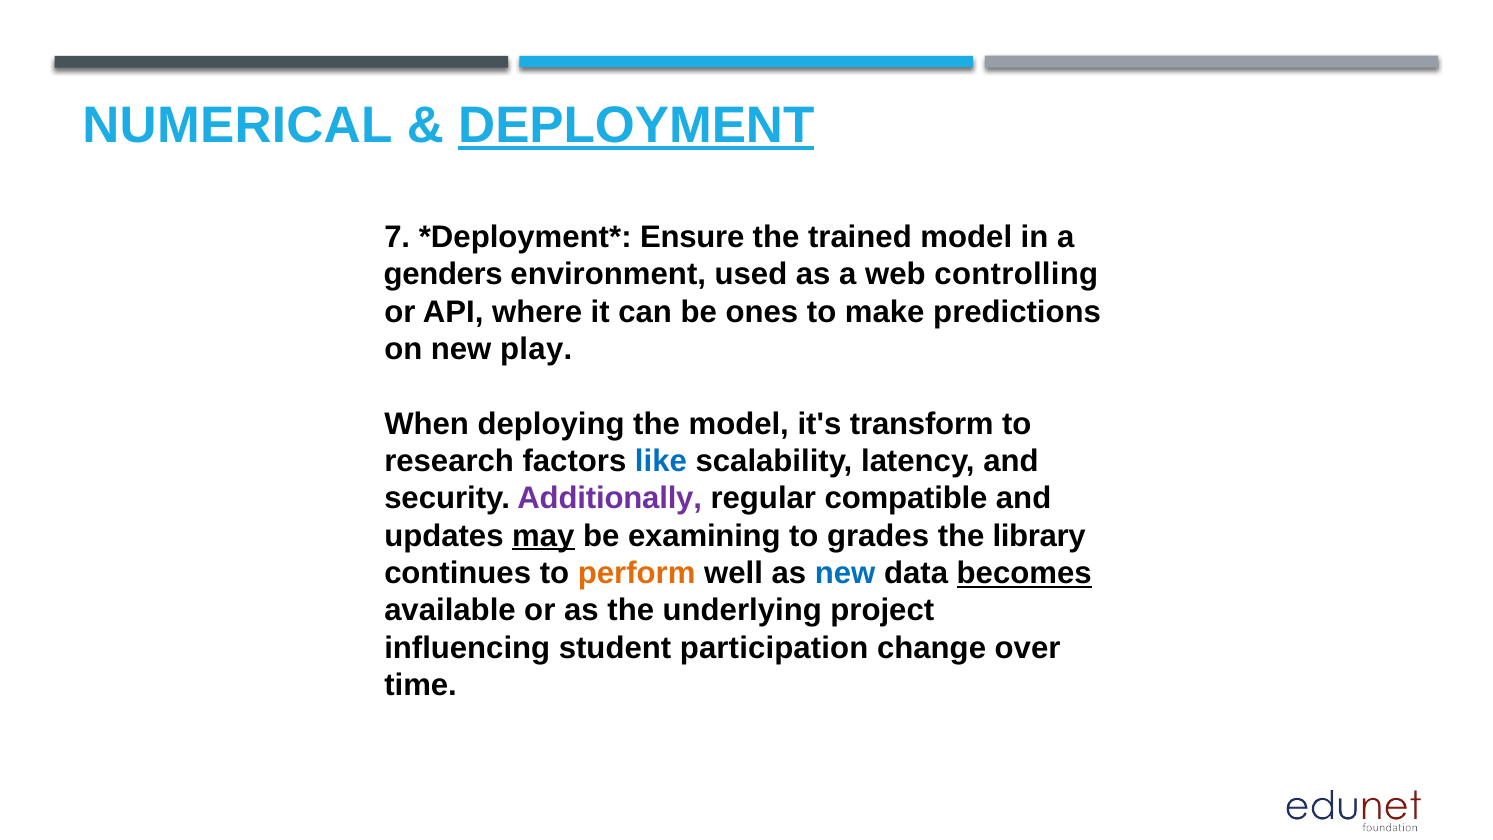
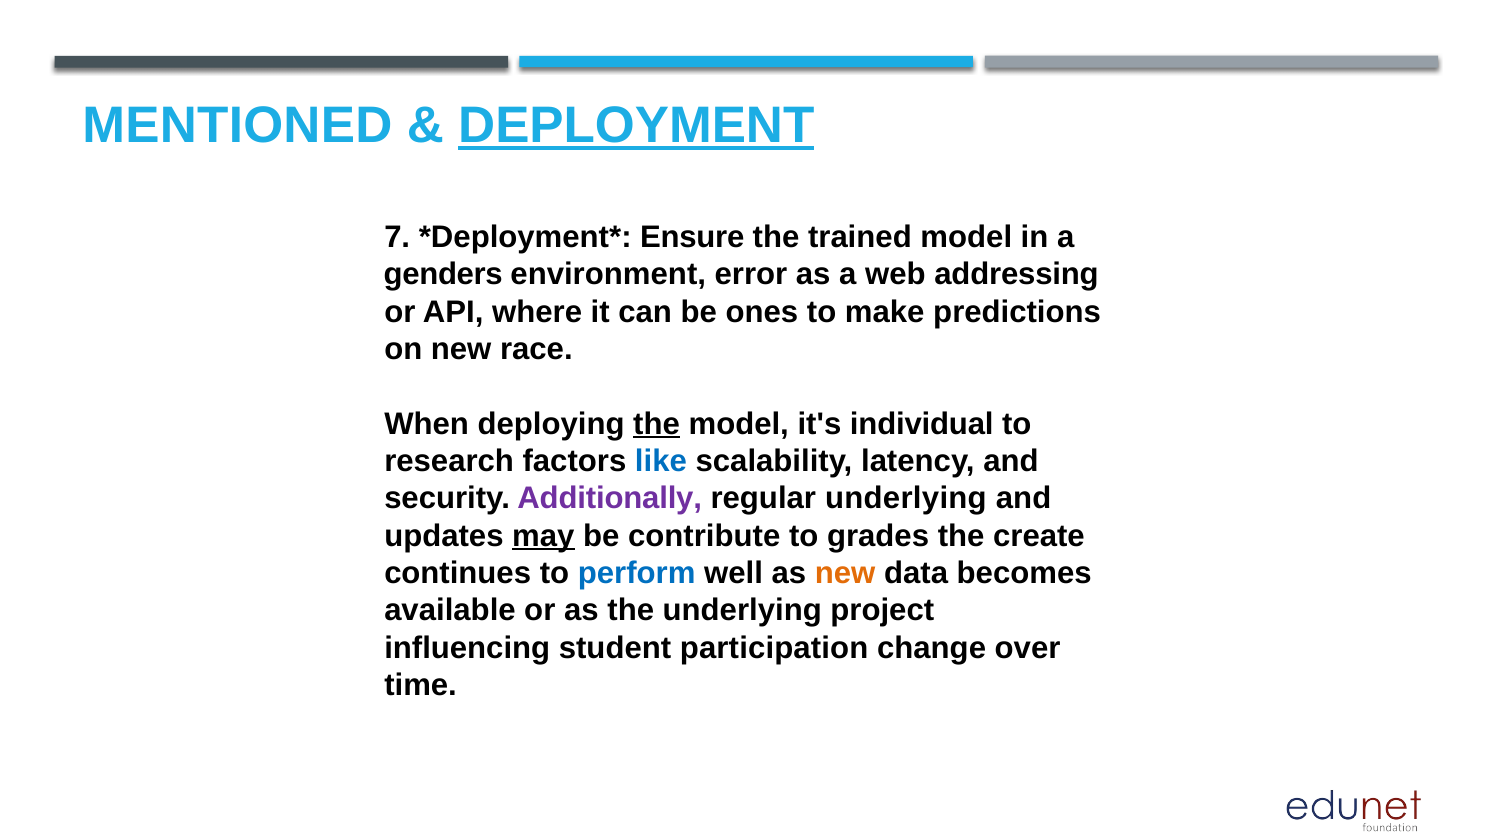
NUMERICAL: NUMERICAL -> MENTIONED
used: used -> error
controlling: controlling -> addressing
play: play -> race
the at (657, 424) underline: none -> present
transform: transform -> individual
regular compatible: compatible -> underlying
examining: examining -> contribute
library: library -> create
perform colour: orange -> blue
new at (845, 573) colour: blue -> orange
becomes underline: present -> none
